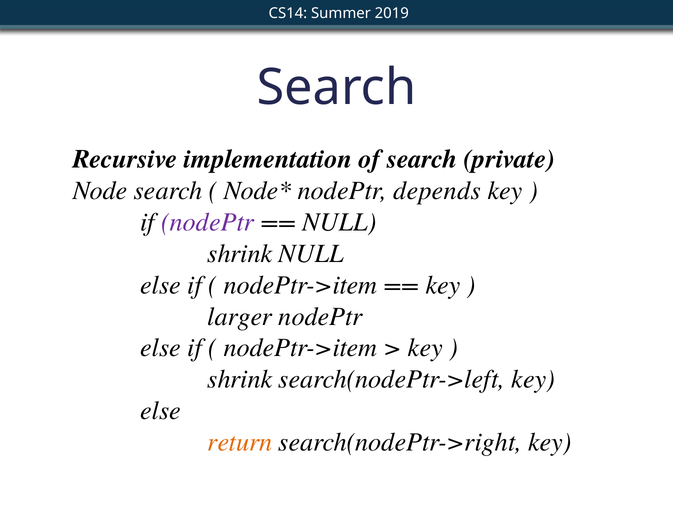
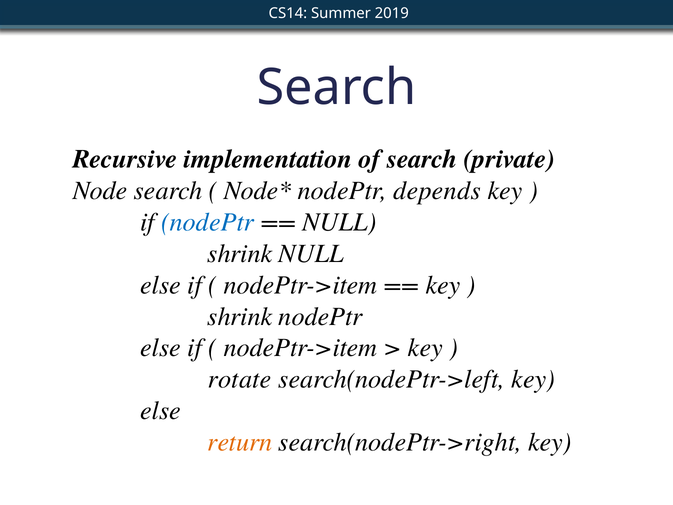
nodePtr at (208, 222) colour: purple -> blue
larger at (240, 316): larger -> shrink
shrink at (240, 379): shrink -> rotate
